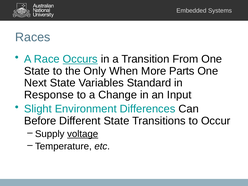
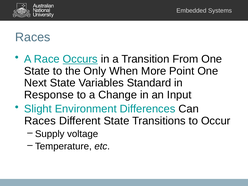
Parts: Parts -> Point
Before at (40, 121): Before -> Races
voltage underline: present -> none
